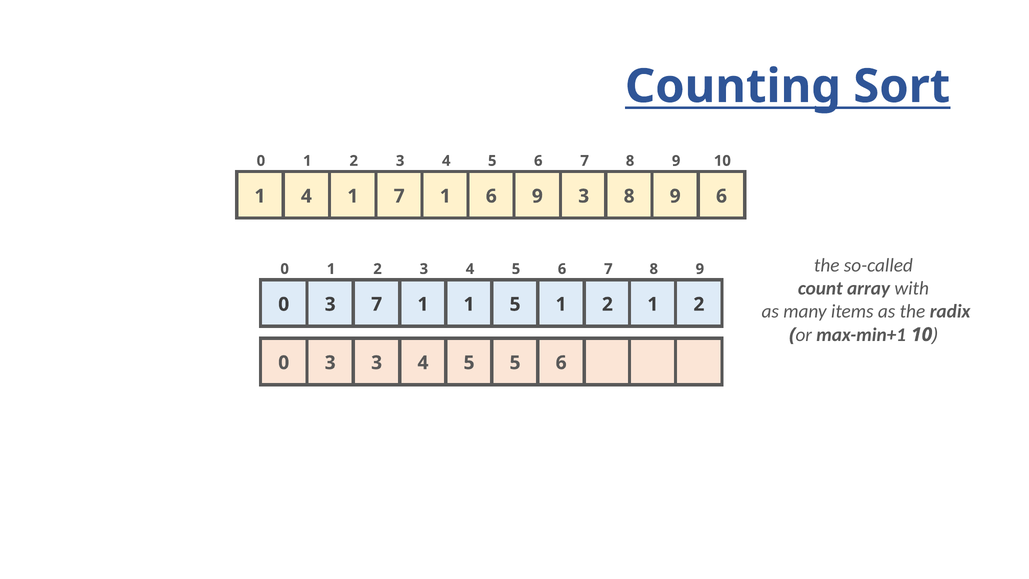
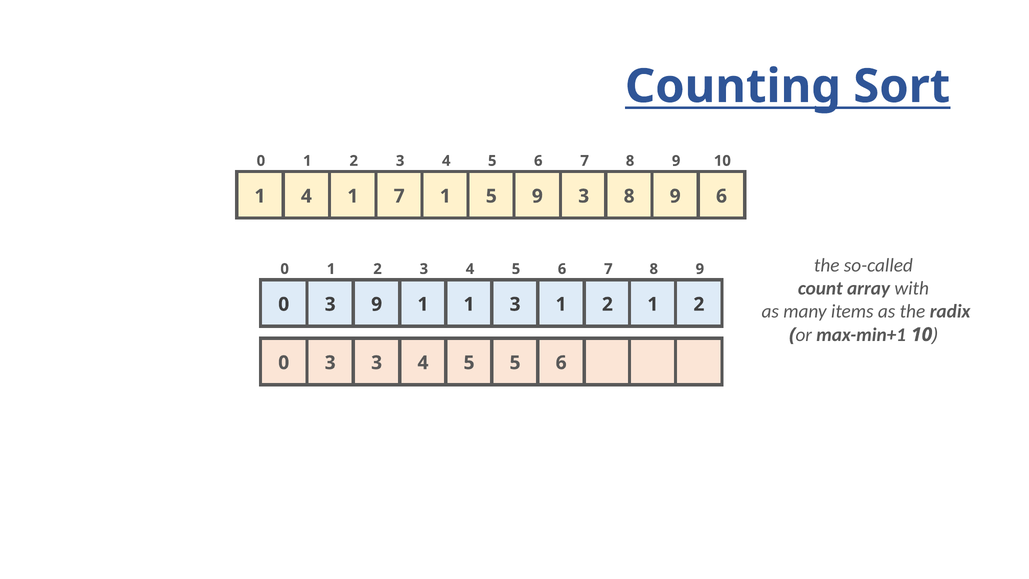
1 6: 6 -> 5
3 7: 7 -> 9
1 5: 5 -> 3
